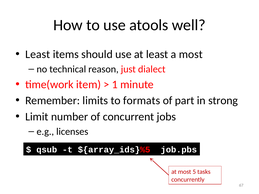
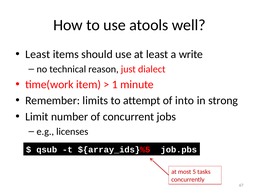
a most: most -> write
formats: formats -> attempt
part: part -> into
